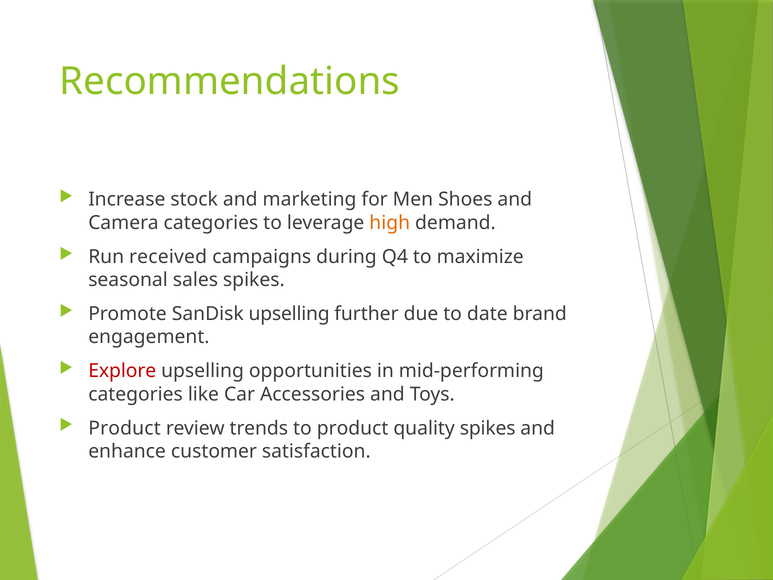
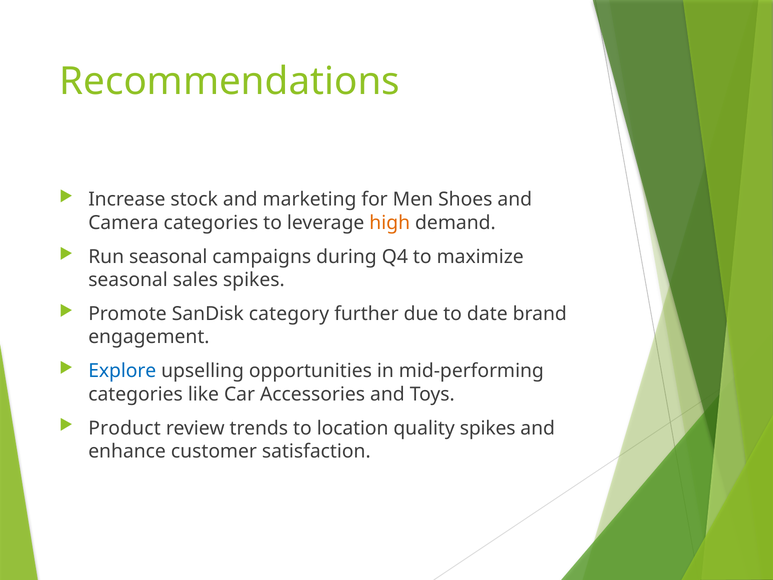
Run received: received -> seasonal
SanDisk upselling: upselling -> category
Explore colour: red -> blue
to product: product -> location
